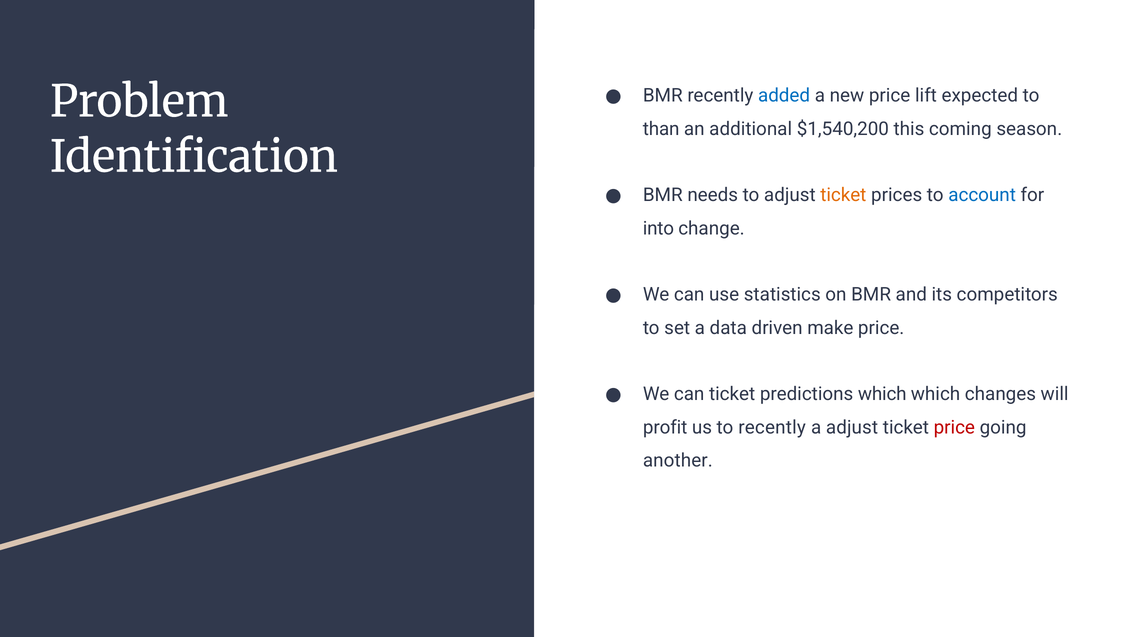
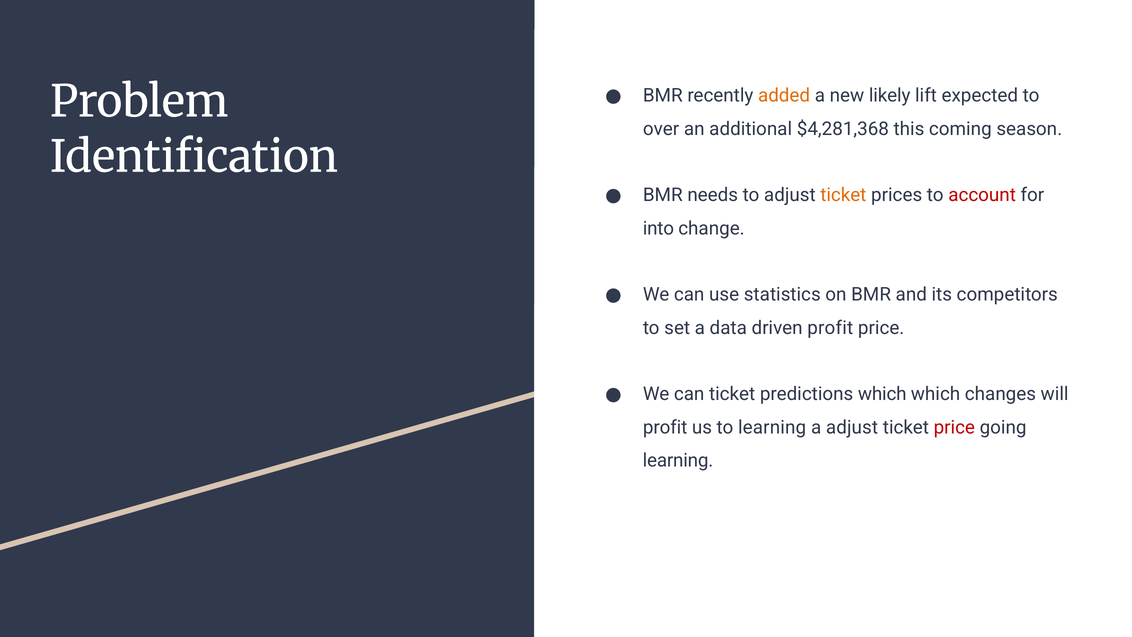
added colour: blue -> orange
new price: price -> likely
than: than -> over
$1,540,200: $1,540,200 -> $4,281,368
account colour: blue -> red
driven make: make -> profit
to recently: recently -> learning
another at (678, 460): another -> learning
